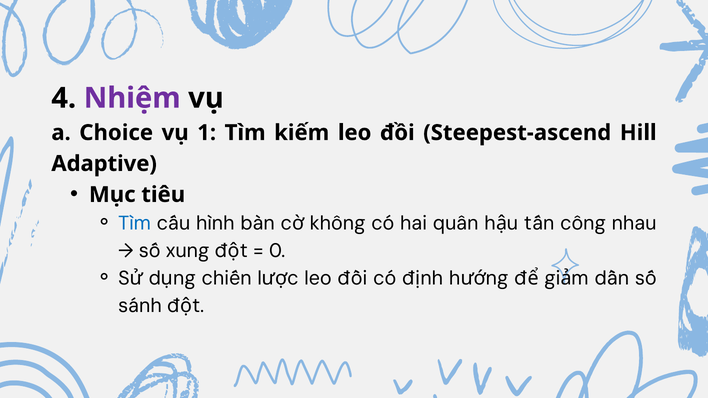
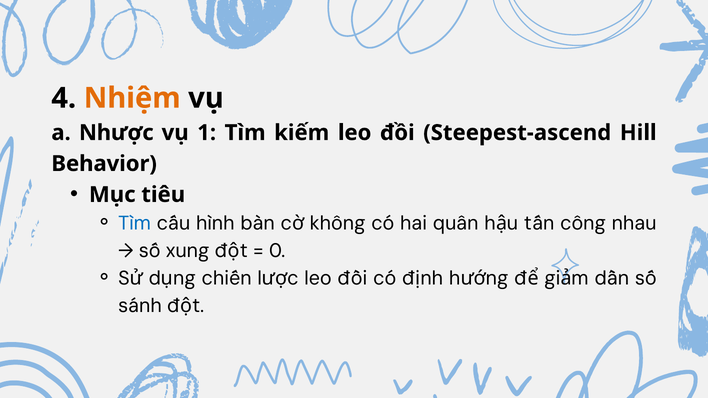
Nhiệm colour: purple -> orange
Choice: Choice -> Nhược
Adaptive: Adaptive -> Behavior
